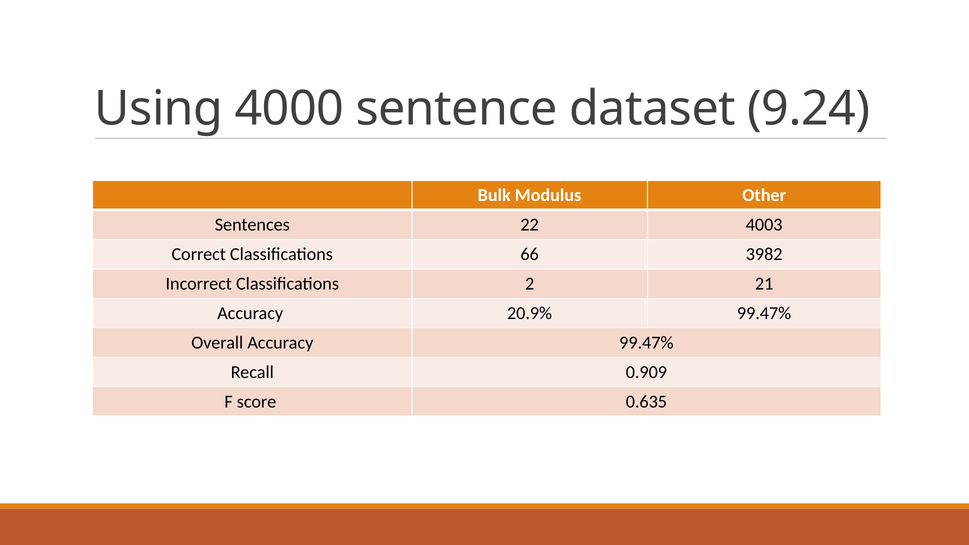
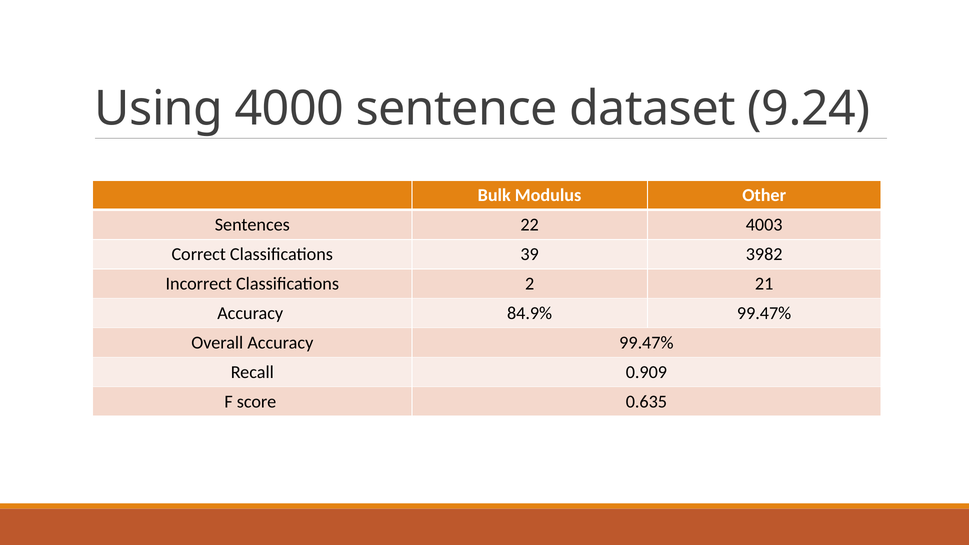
66: 66 -> 39
20.9%: 20.9% -> 84.9%
